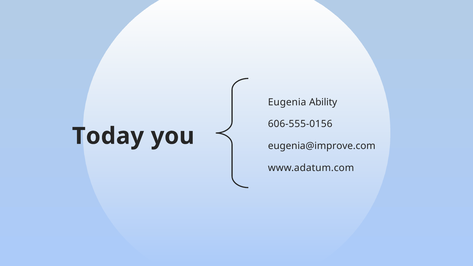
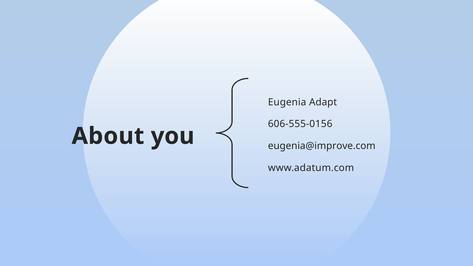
Ability: Ability -> Adapt
Today: Today -> About
